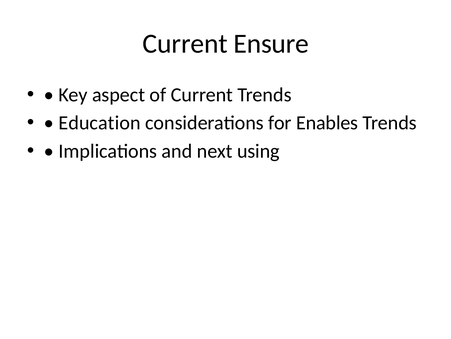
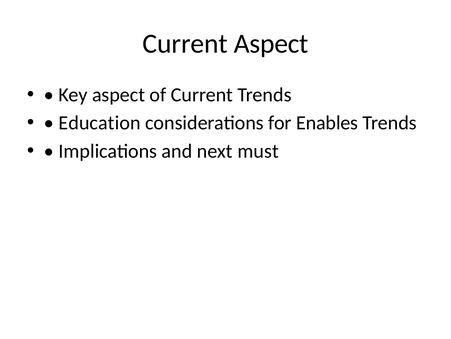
Current Ensure: Ensure -> Aspect
using: using -> must
